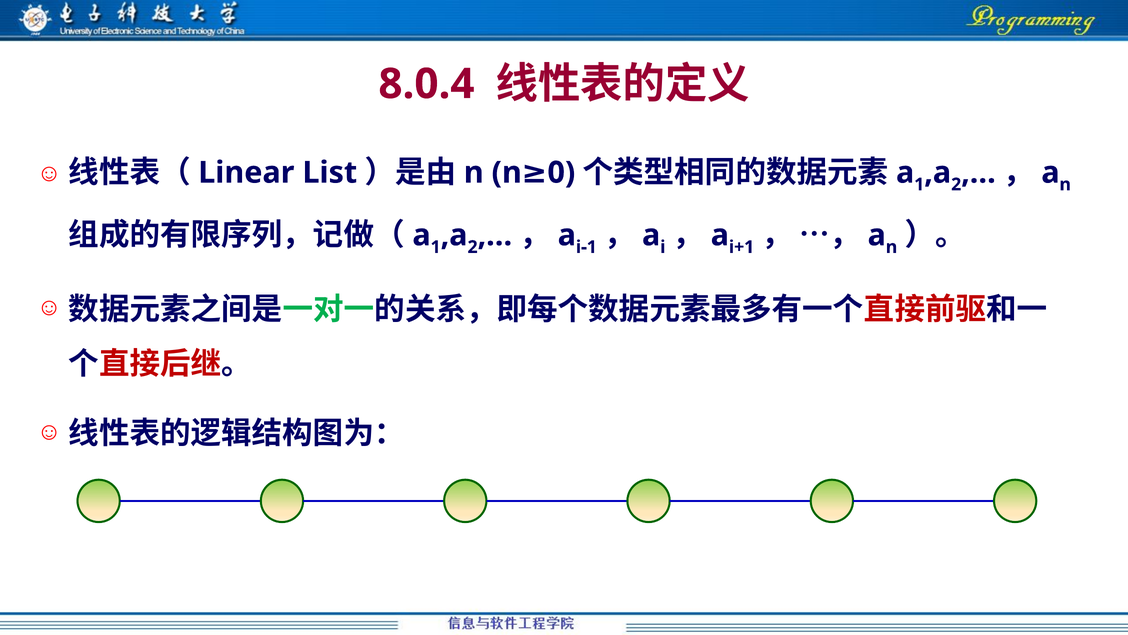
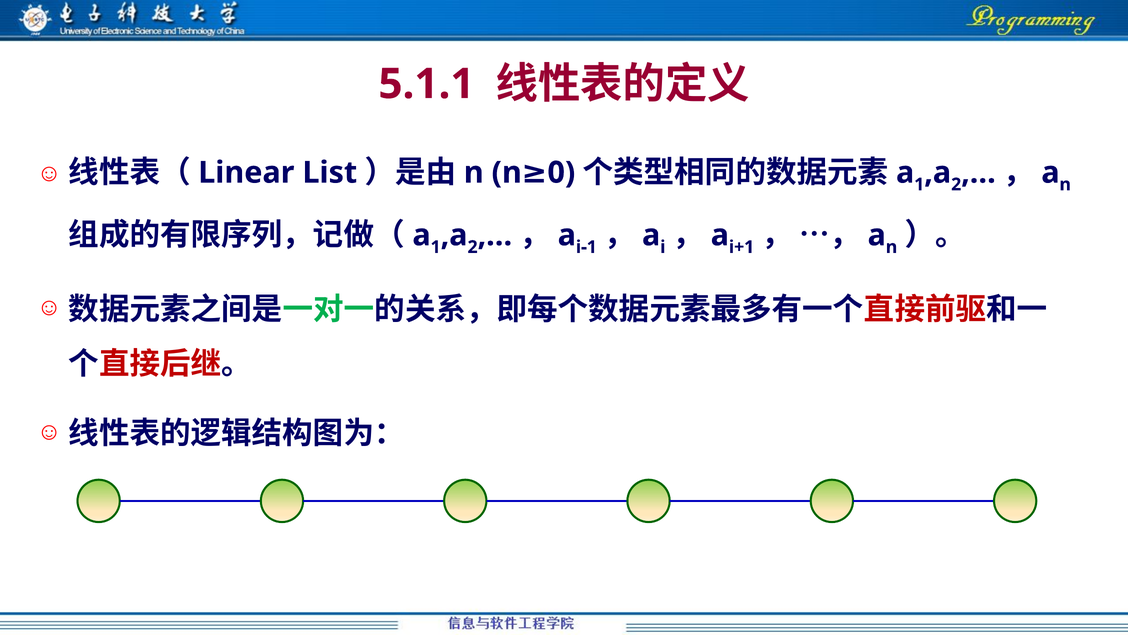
8.0.4: 8.0.4 -> 5.1.1
